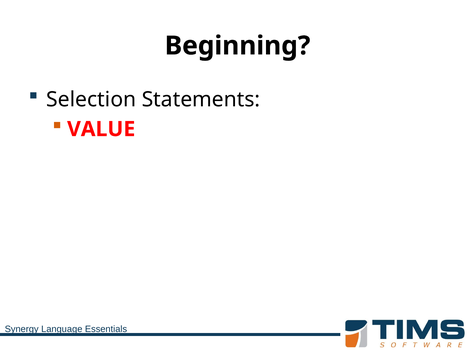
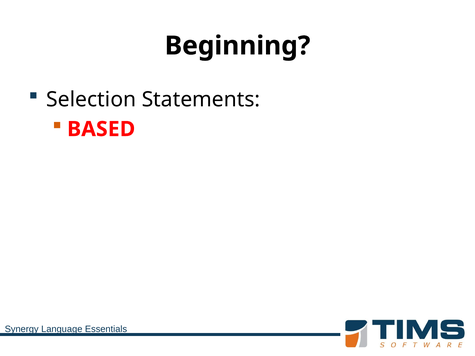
VALUE: VALUE -> BASED
